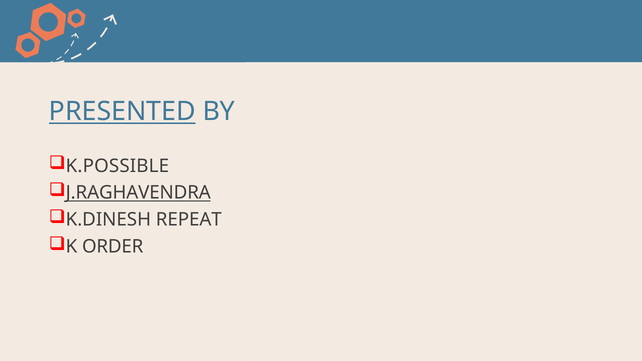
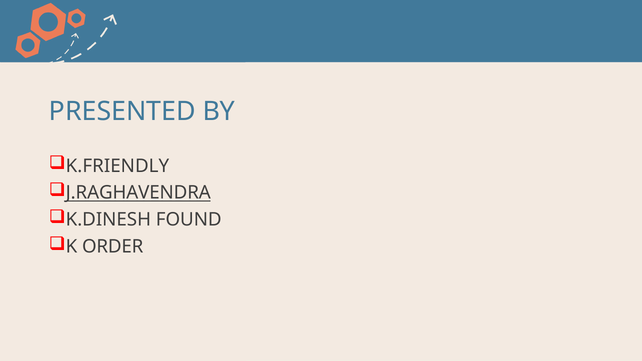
PRESENTED underline: present -> none
K.POSSIBLE: K.POSSIBLE -> K.FRIENDLY
REPEAT: REPEAT -> FOUND
